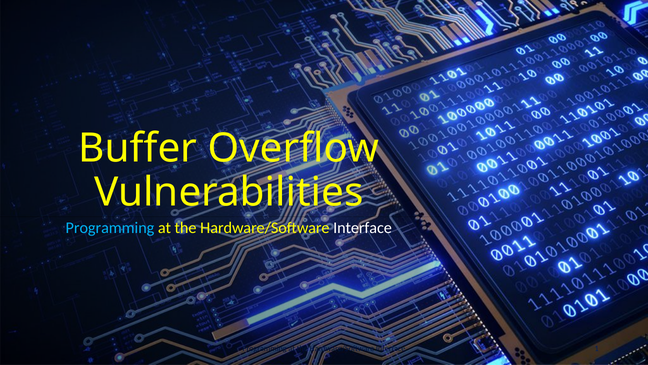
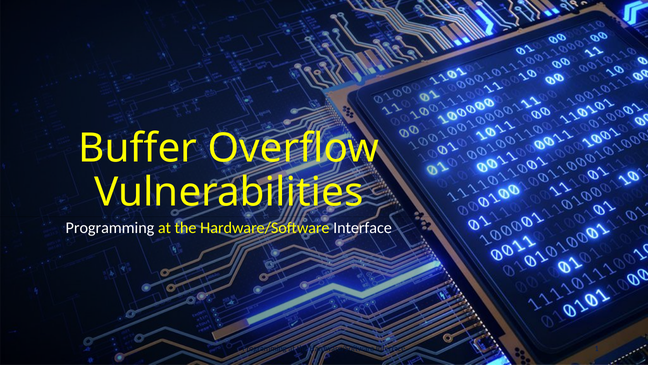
Programming at (110, 228) colour: light blue -> white
